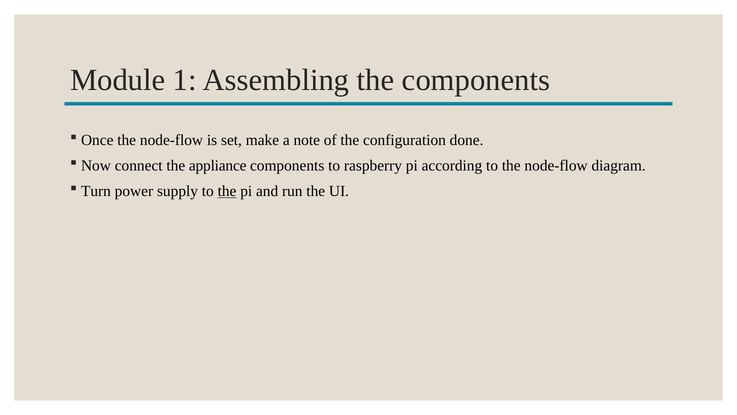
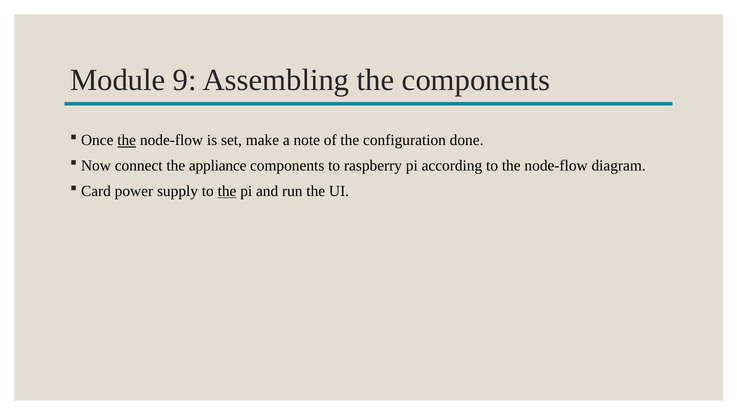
1: 1 -> 9
the at (127, 140) underline: none -> present
Turn: Turn -> Card
